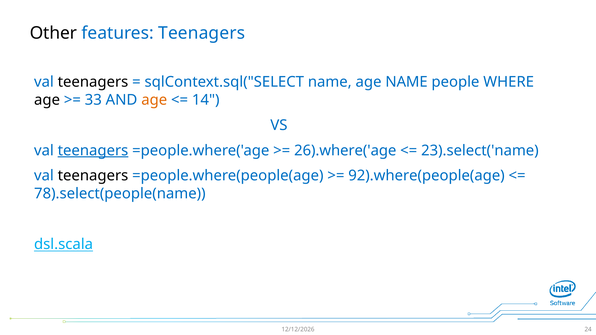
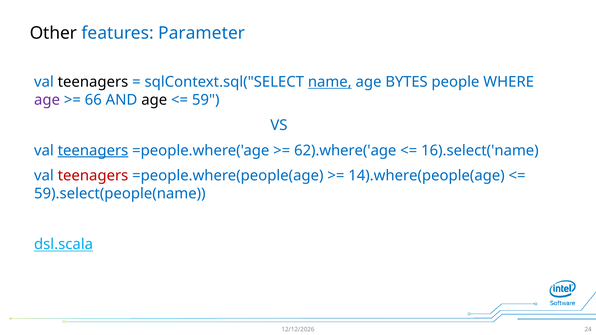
features Teenagers: Teenagers -> Parameter
name at (330, 82) underline: none -> present
age NAME: NAME -> BYTES
age at (47, 100) colour: black -> purple
33: 33 -> 66
age at (154, 100) colour: orange -> black
14: 14 -> 59
26).where('age: 26).where('age -> 62).where('age
23).select('name: 23).select('name -> 16).select('name
teenagers at (93, 176) colour: black -> red
92).where(people(age: 92).where(people(age -> 14).where(people(age
78).select(people(name: 78).select(people(name -> 59).select(people(name
